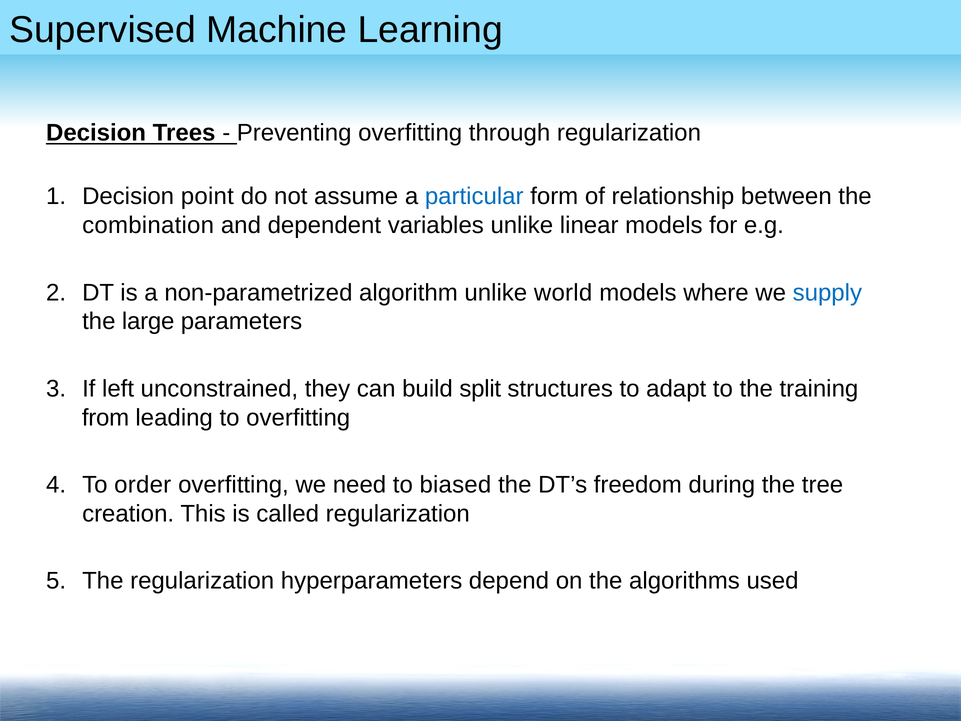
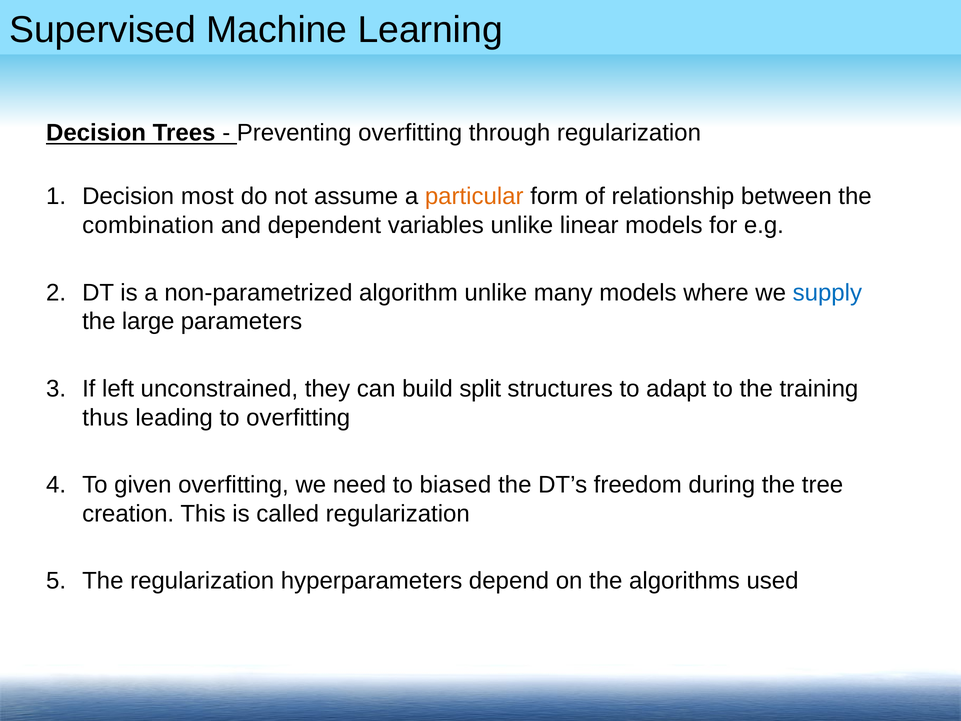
point: point -> most
particular colour: blue -> orange
world: world -> many
from: from -> thus
order: order -> given
